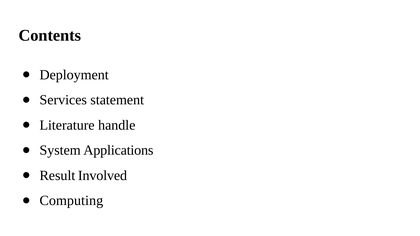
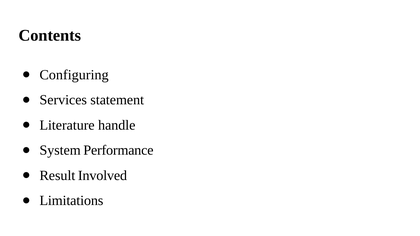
Deployment: Deployment -> Configuring
Applications: Applications -> Performance
Computing: Computing -> Limitations
